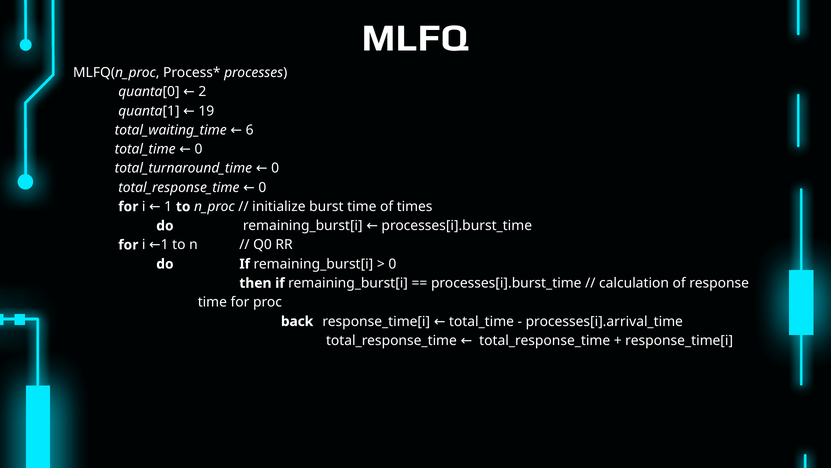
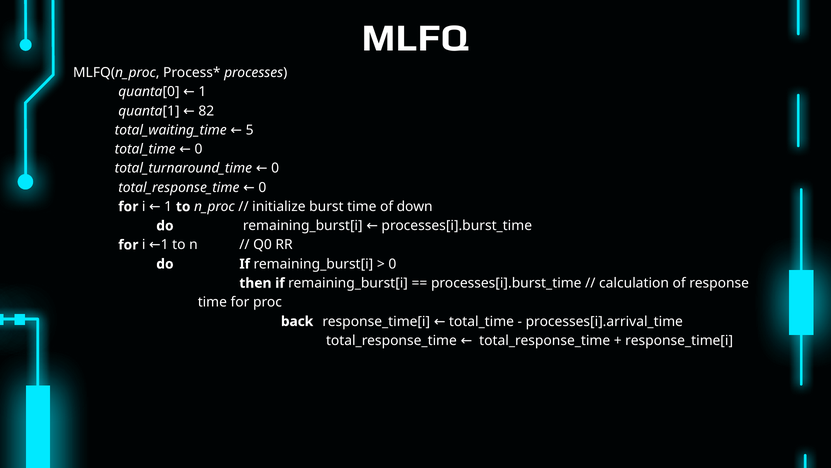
quanta[0 2: 2 -> 1
19: 19 -> 82
6: 6 -> 5
times: times -> down
